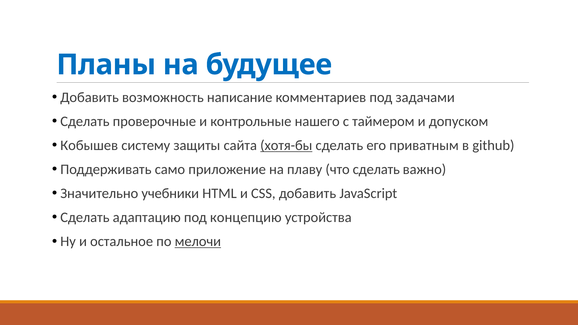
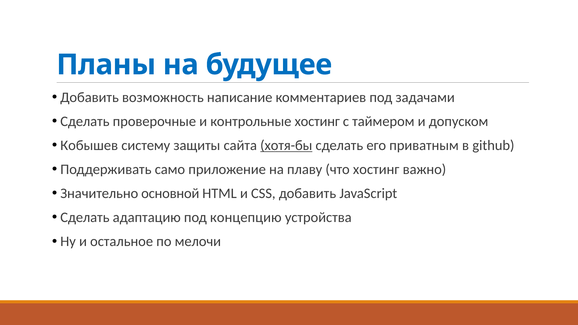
контрольные нашего: нашего -> хостинг
что сделать: сделать -> хостинг
учебники: учебники -> основной
мелочи underline: present -> none
